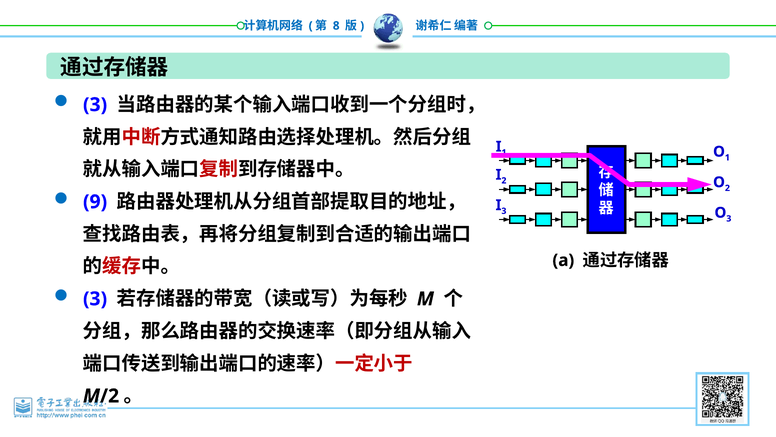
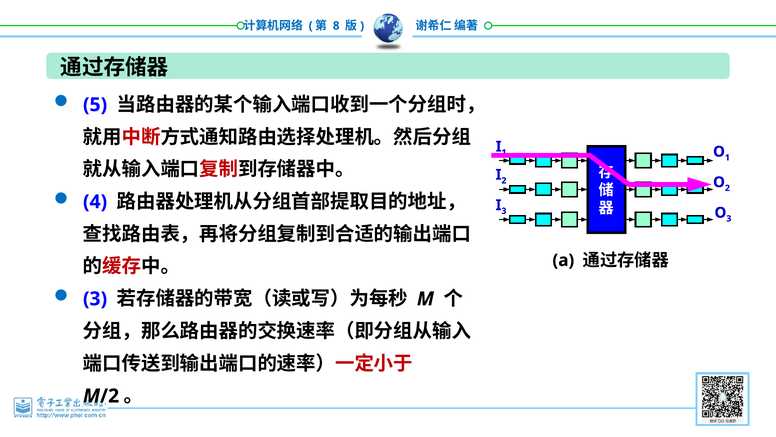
3 at (95, 105): 3 -> 5
9: 9 -> 4
